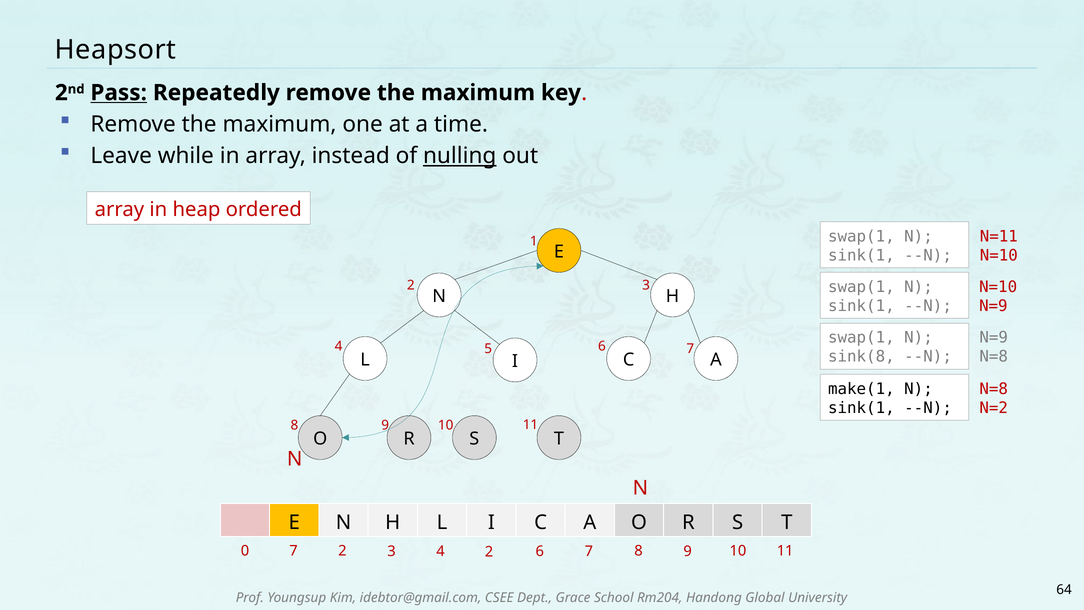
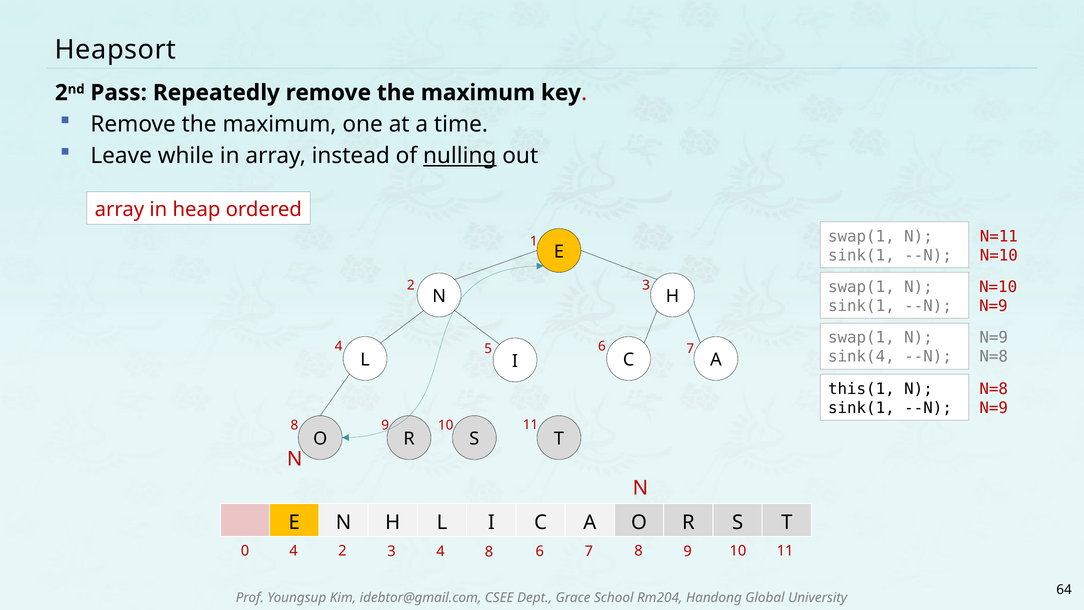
Pass underline: present -> none
sink(8: sink(8 -> sink(4
make(1: make(1 -> this(1
N=2 at (994, 408): N=2 -> N=9
0 7: 7 -> 4
4 2: 2 -> 8
